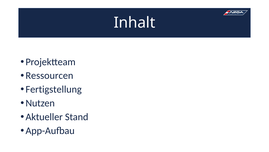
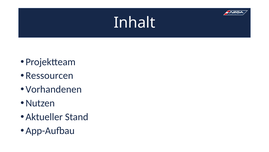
Fertigstellung: Fertigstellung -> Vorhandenen
